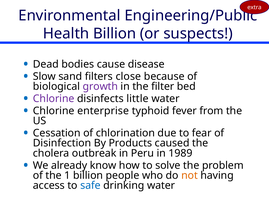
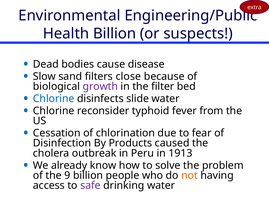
Chlorine at (54, 99) colour: purple -> blue
little: little -> slide
enterprise: enterprise -> reconsider
1989: 1989 -> 1913
1: 1 -> 9
safe colour: blue -> purple
